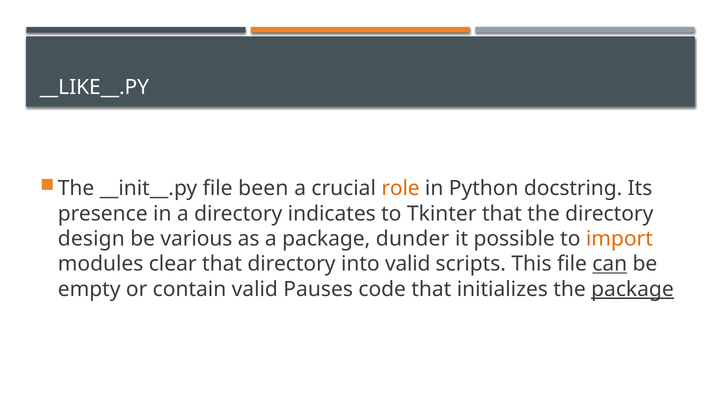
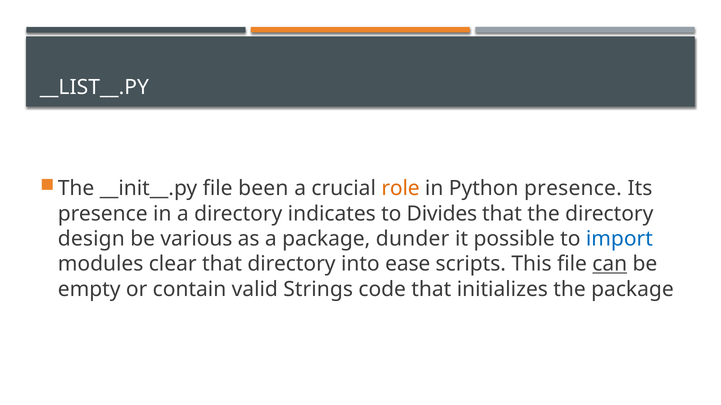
__LIKE__.PY: __LIKE__.PY -> __LIST__.PY
Python docstring: docstring -> presence
Tkinter: Tkinter -> Divides
import colour: orange -> blue
into valid: valid -> ease
Pauses: Pauses -> Strings
package at (632, 290) underline: present -> none
